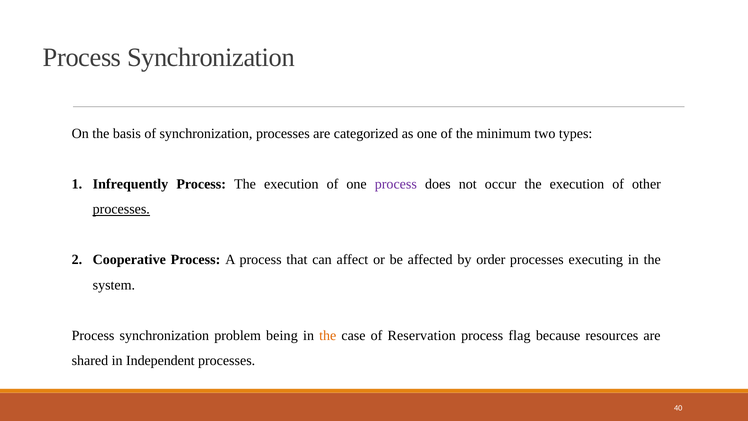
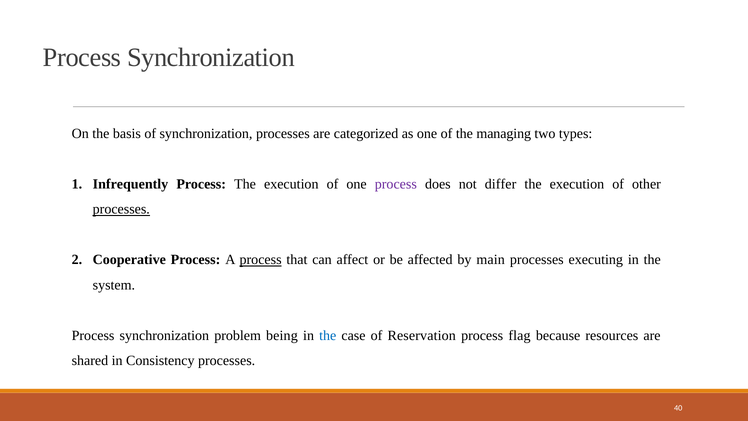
minimum: minimum -> managing
occur: occur -> differ
process at (261, 260) underline: none -> present
order: order -> main
the at (328, 335) colour: orange -> blue
Independent: Independent -> Consistency
